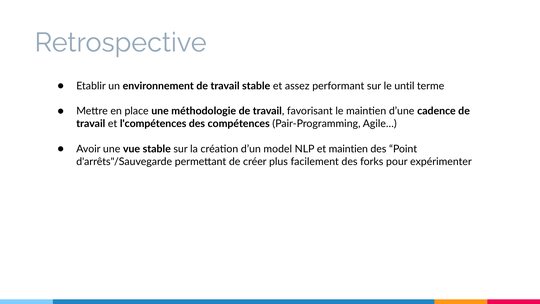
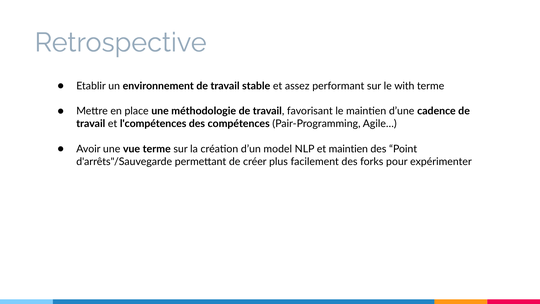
until: until -> with
vue stable: stable -> terme
